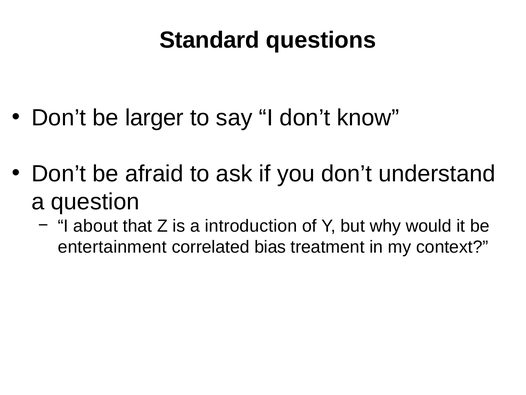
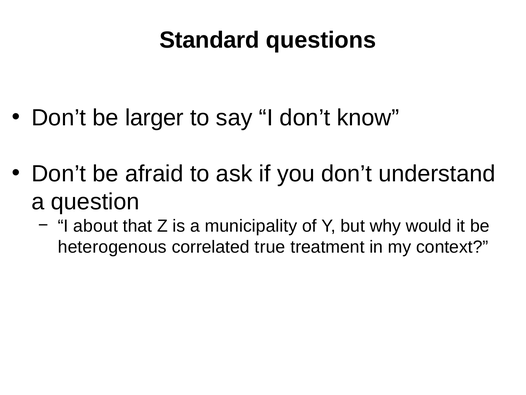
introduction: introduction -> municipality
entertainment: entertainment -> heterogenous
bias: bias -> true
